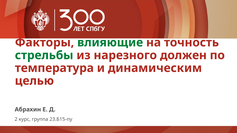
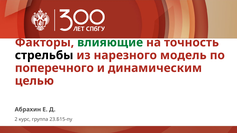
стрельбы colour: green -> black
должен: должен -> модель
температура: температура -> поперечного
